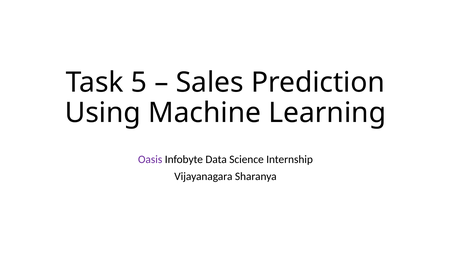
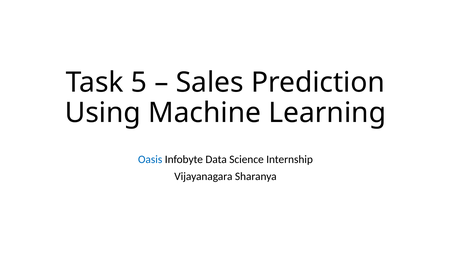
Oasis colour: purple -> blue
